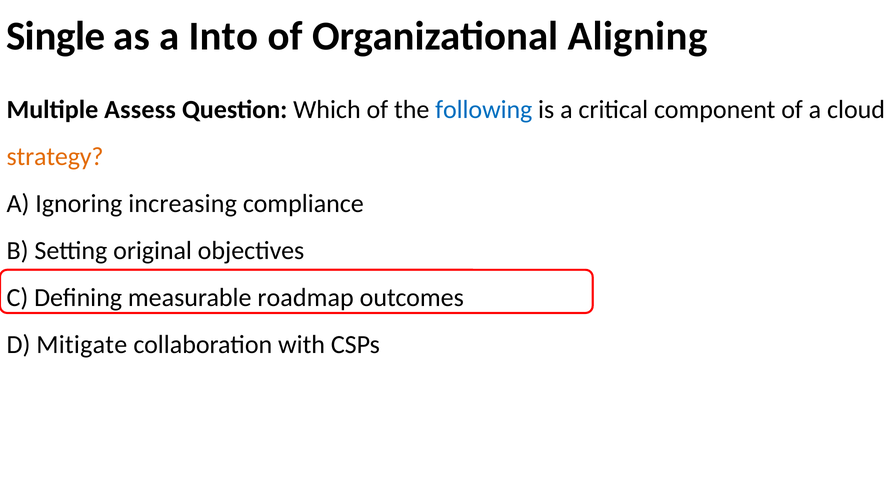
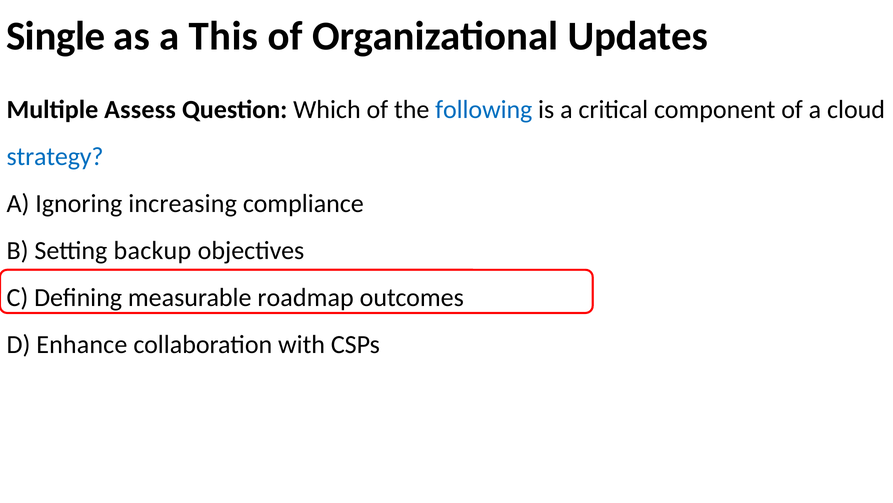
Into: Into -> This
Aligning: Aligning -> Updates
strategy colour: orange -> blue
original: original -> backup
Mitigate: Mitigate -> Enhance
